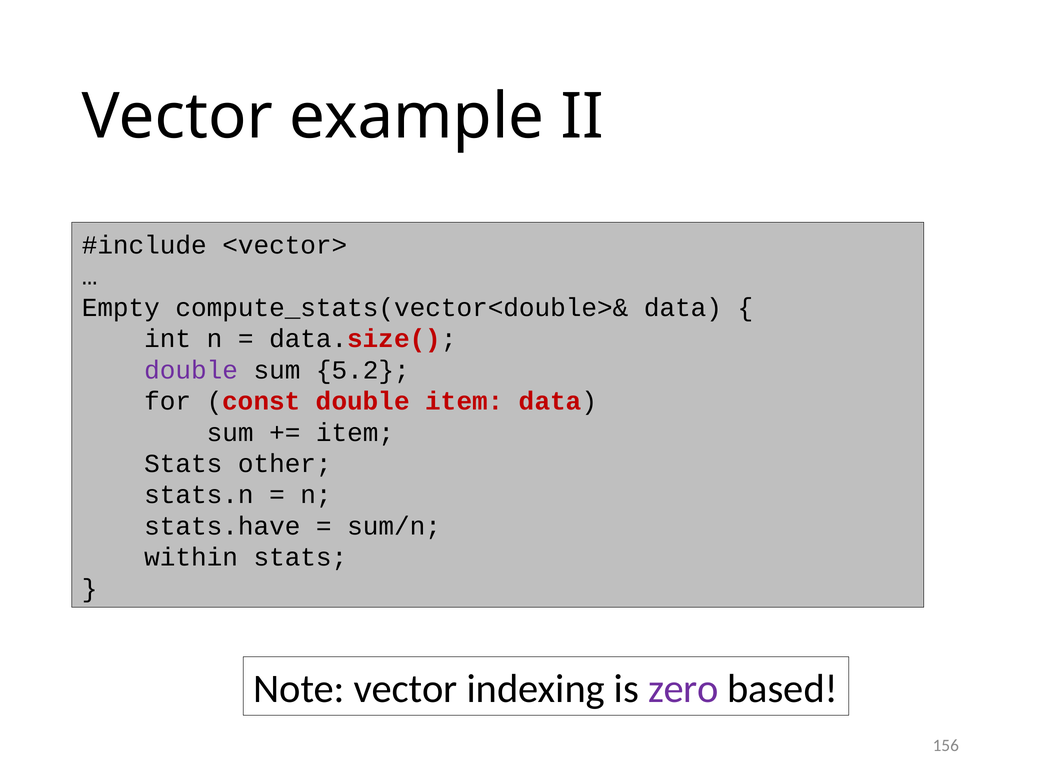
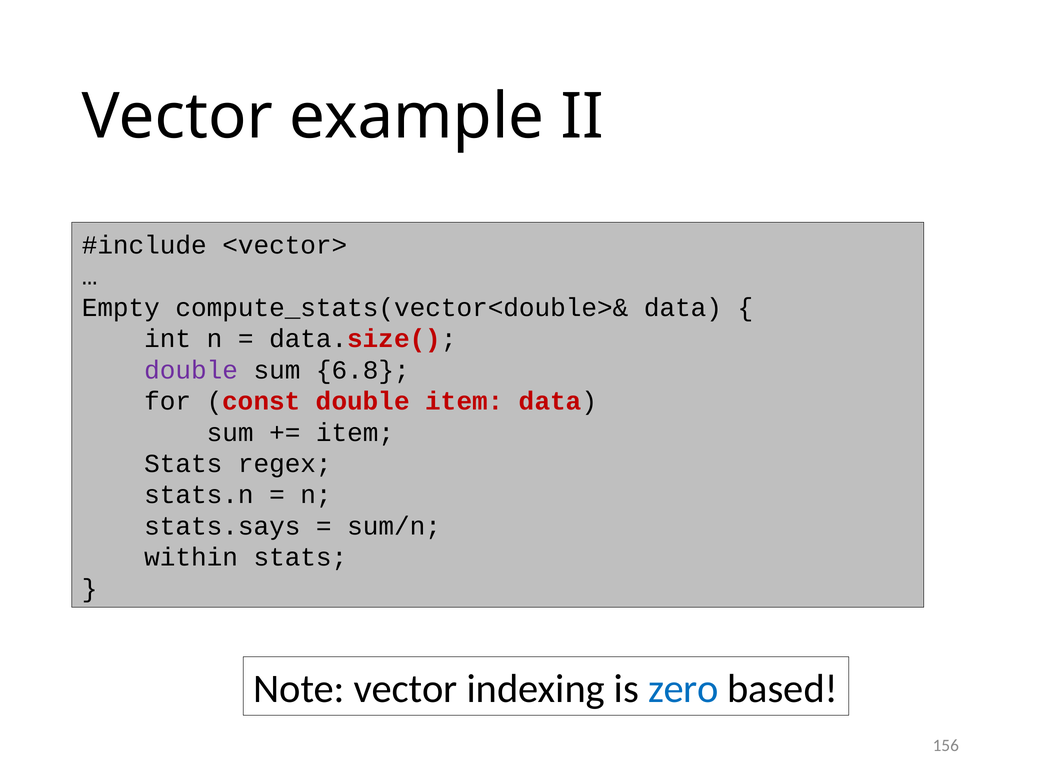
5.2: 5.2 -> 6.8
other: other -> regex
stats.have: stats.have -> stats.says
zero colour: purple -> blue
